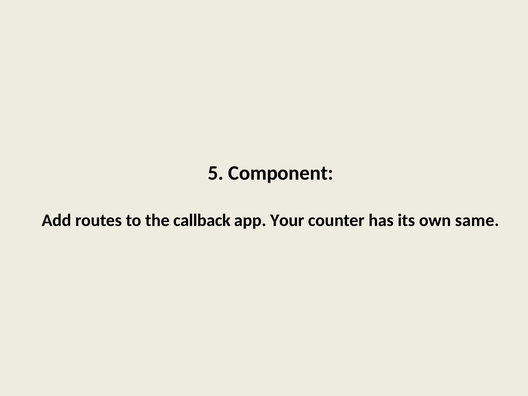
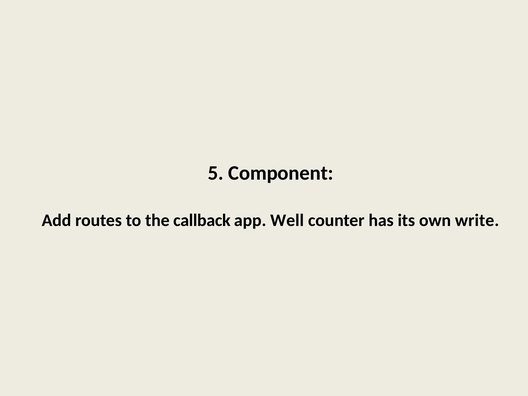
Your: Your -> Well
same: same -> write
